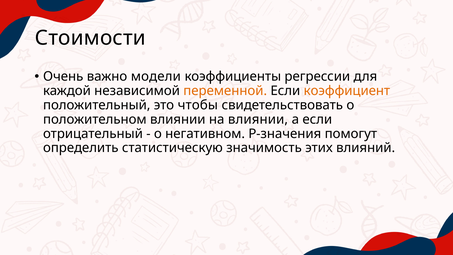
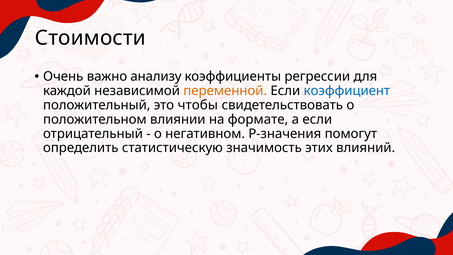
модели: модели -> анализу
коэффициент colour: orange -> blue
на влиянии: влиянии -> формате
